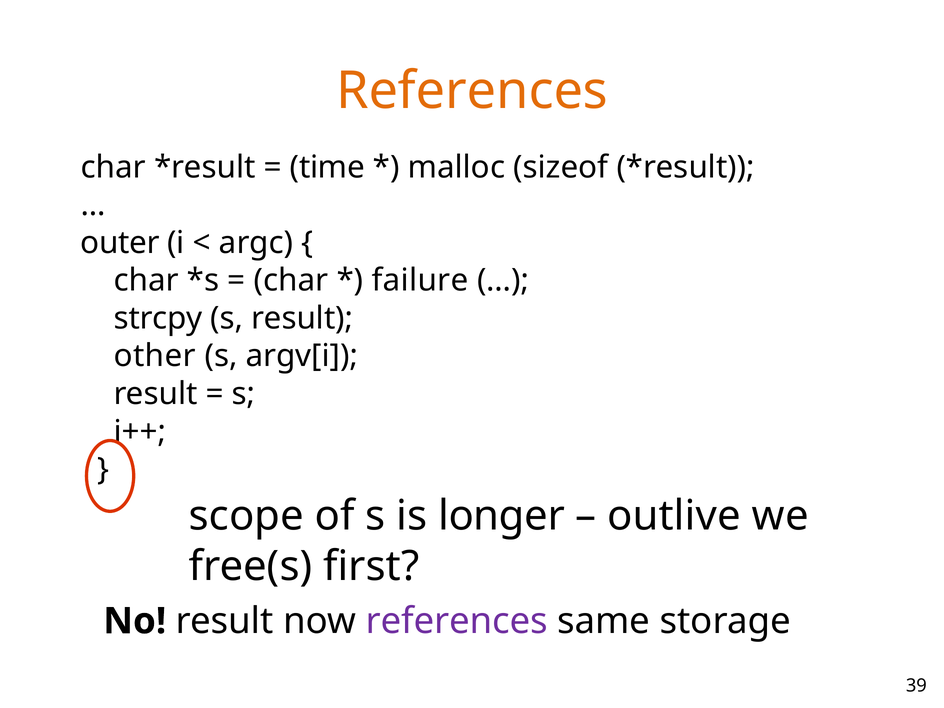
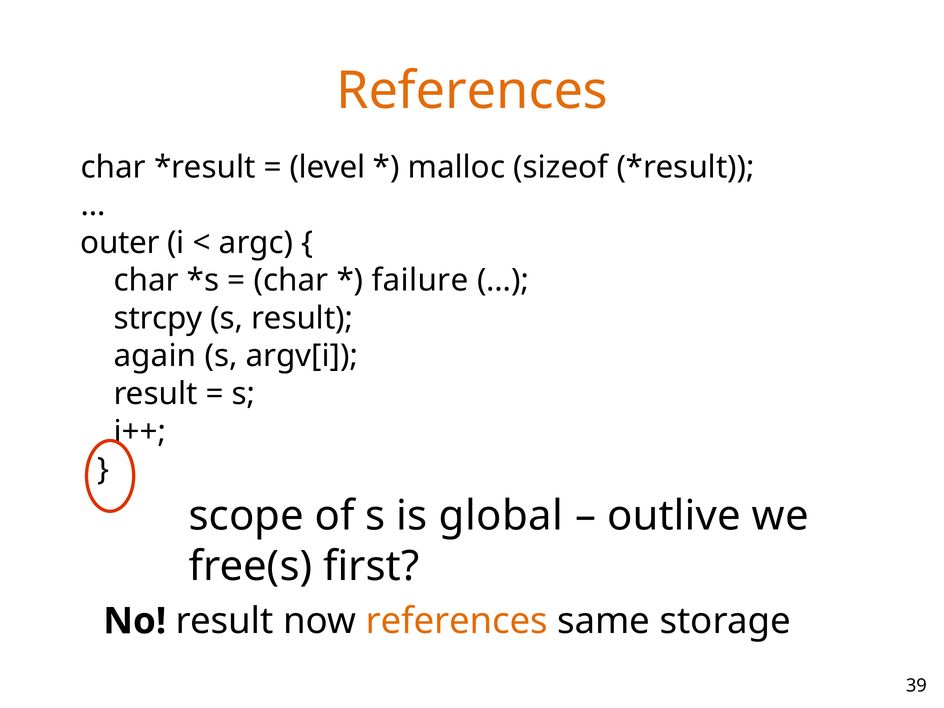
time: time -> level
other: other -> again
longer: longer -> global
references at (457, 621) colour: purple -> orange
